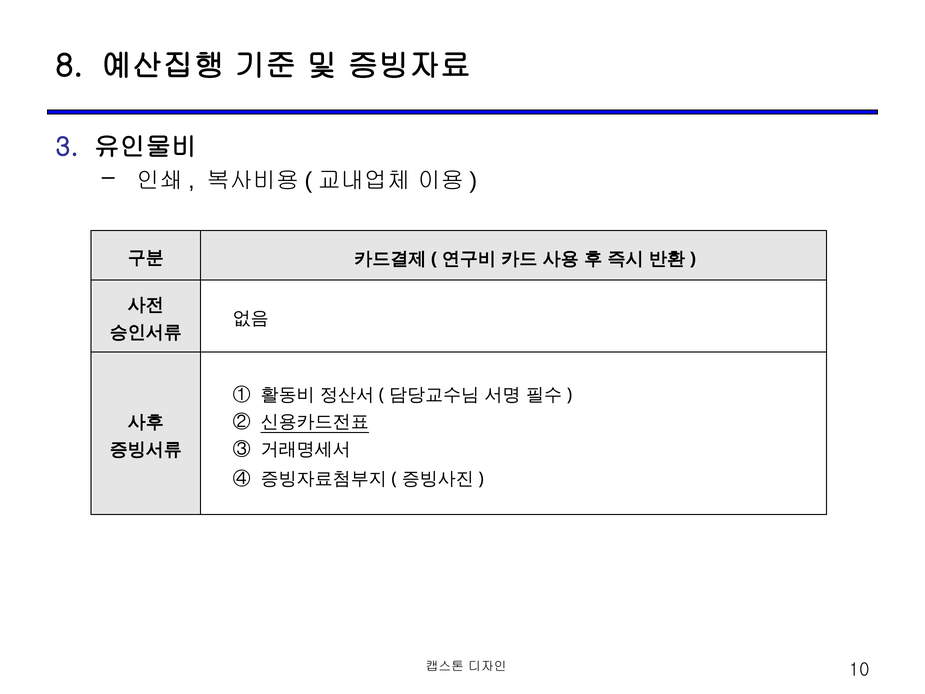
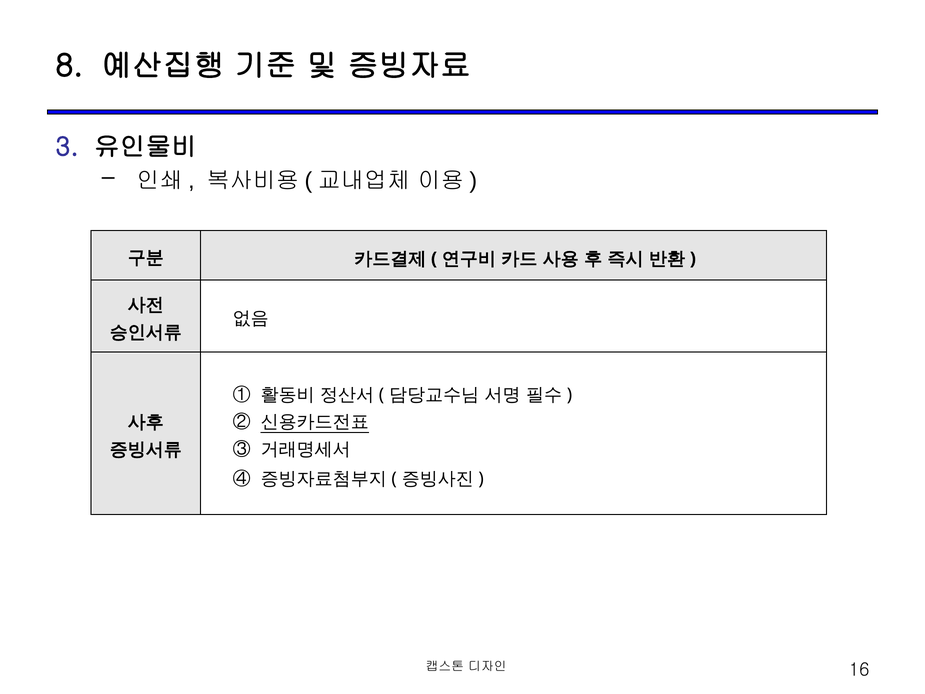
10: 10 -> 16
